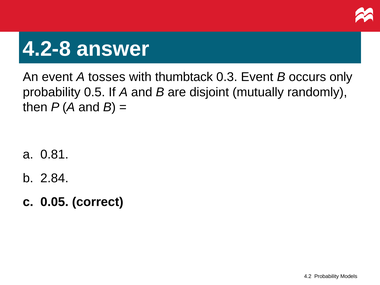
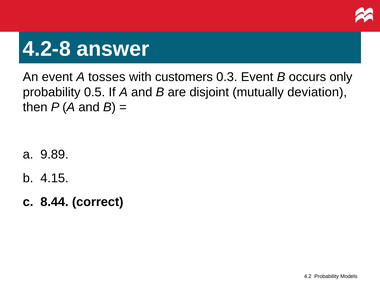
thumbtack: thumbtack -> customers
randomly: randomly -> deviation
0.81: 0.81 -> 9.89
2.84: 2.84 -> 4.15
0.05: 0.05 -> 8.44
